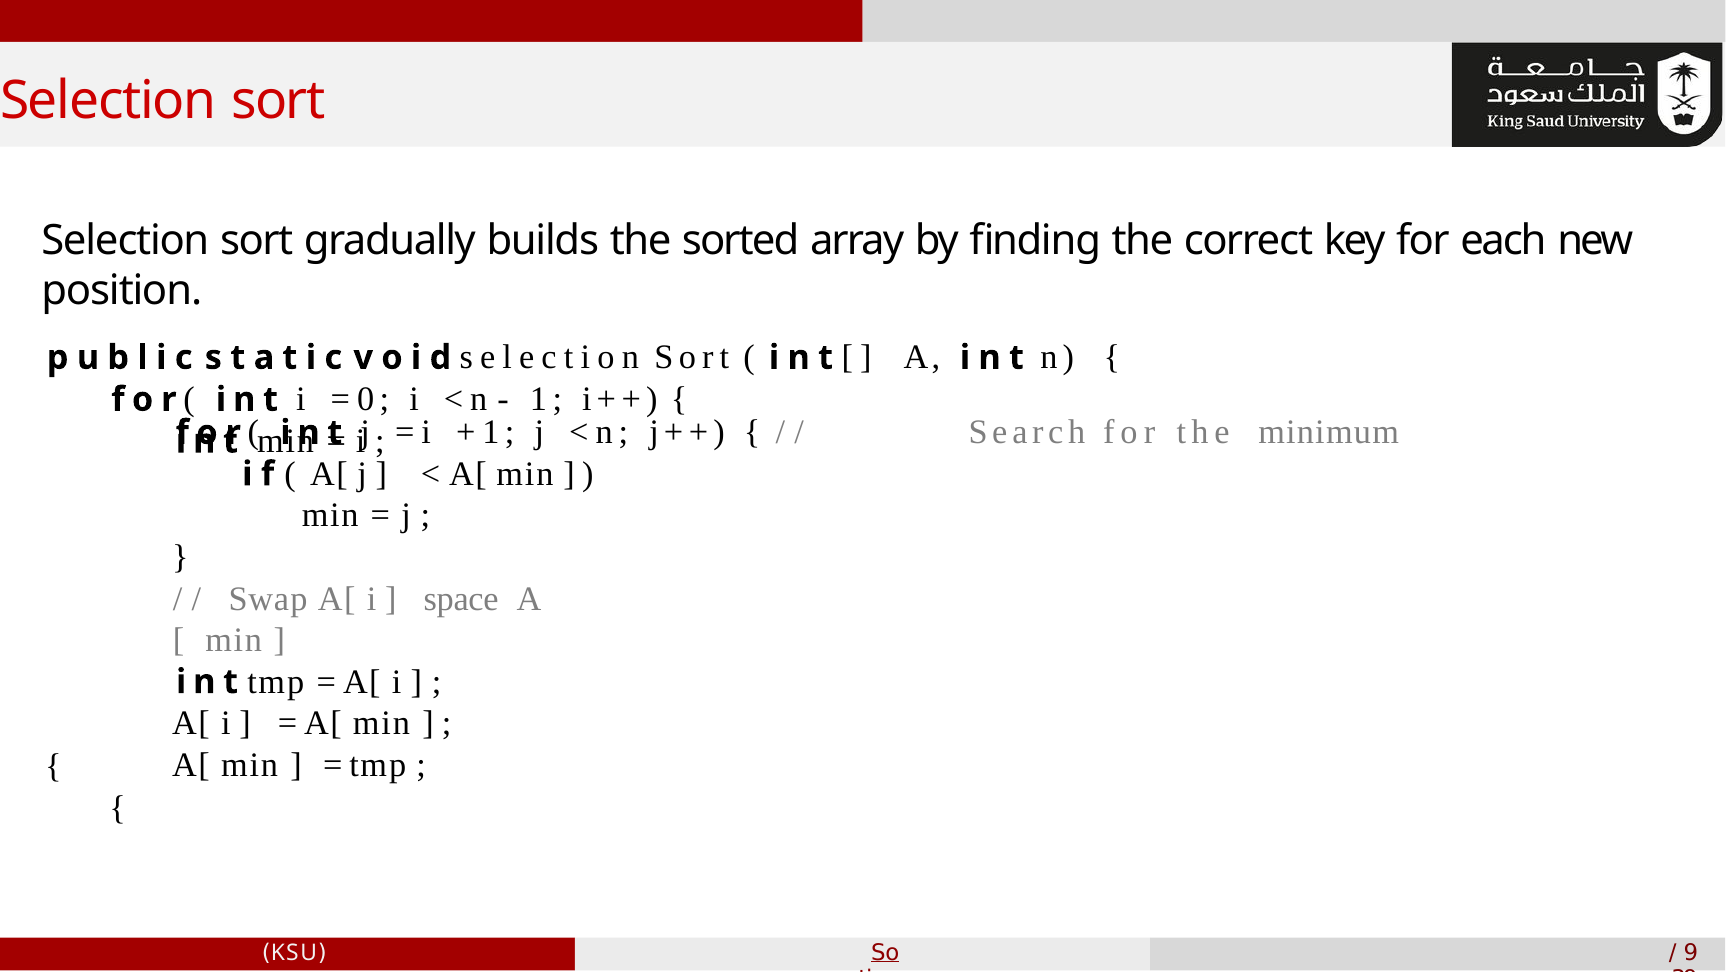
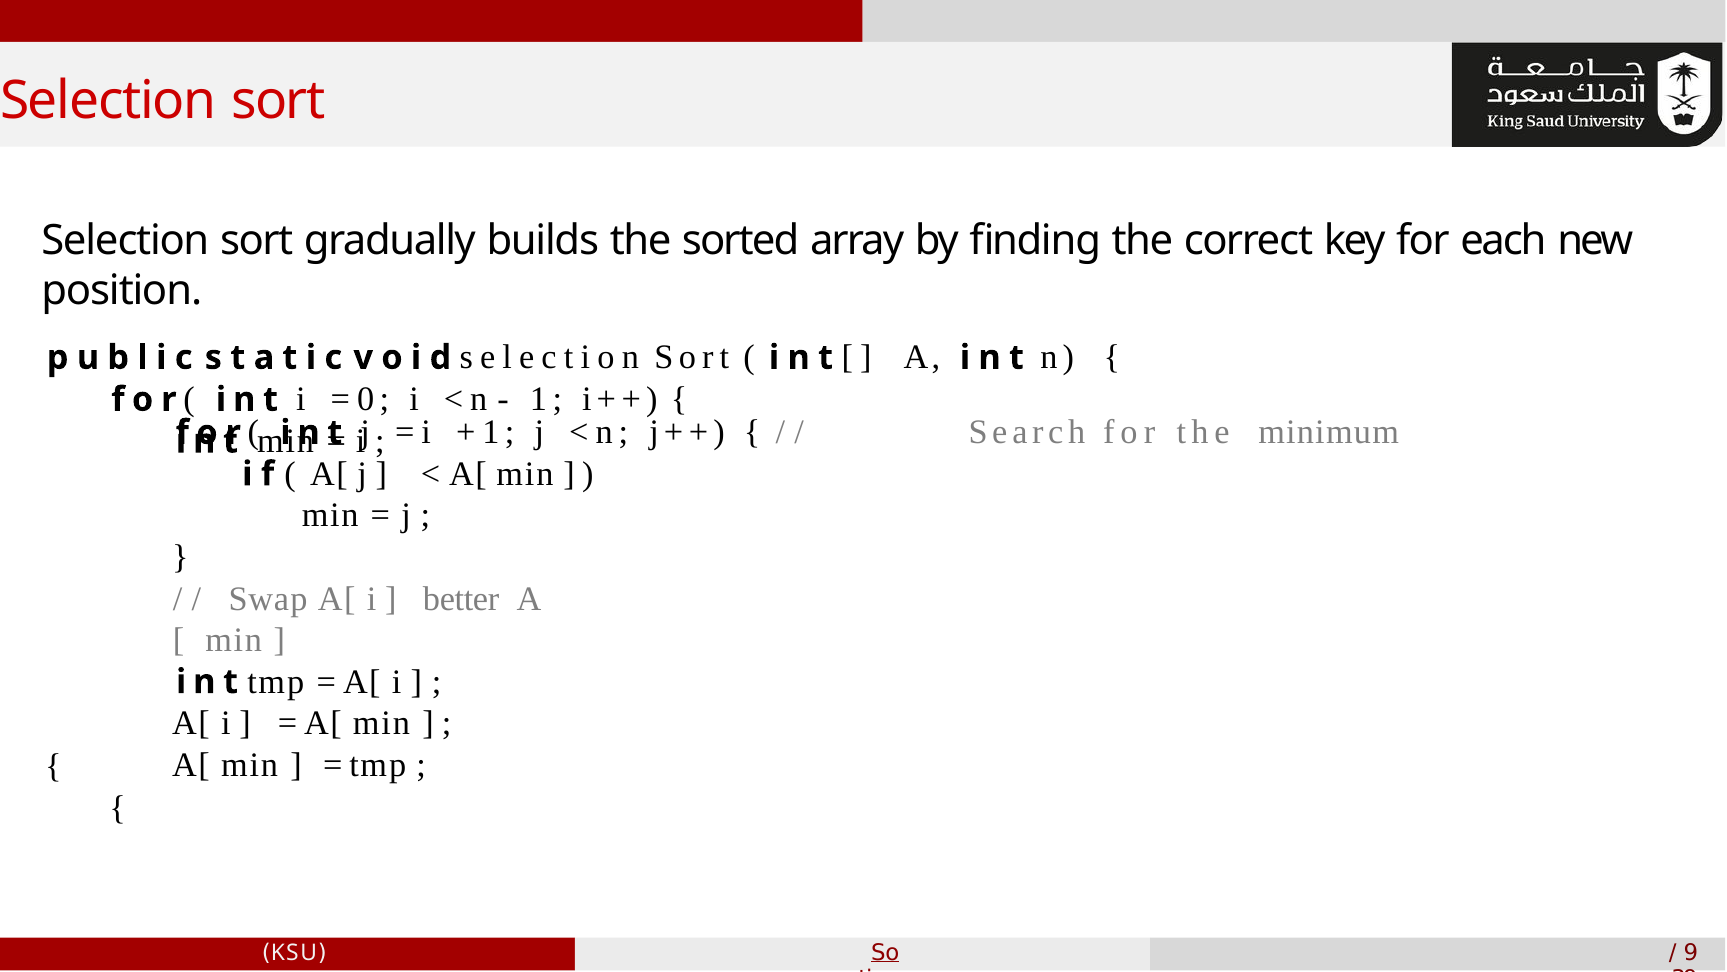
space: space -> better
